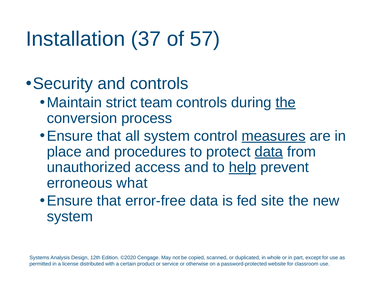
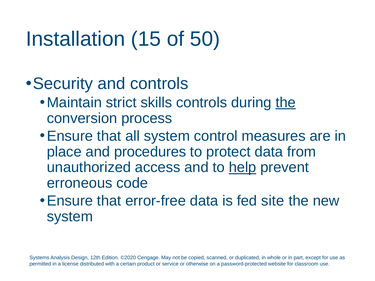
37: 37 -> 15
57: 57 -> 50
team: team -> skills
measures underline: present -> none
data at (269, 152) underline: present -> none
what: what -> code
